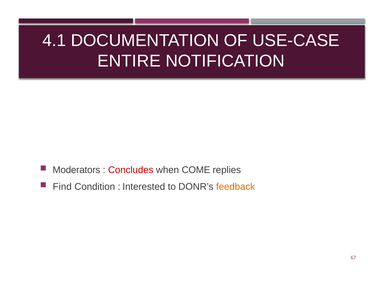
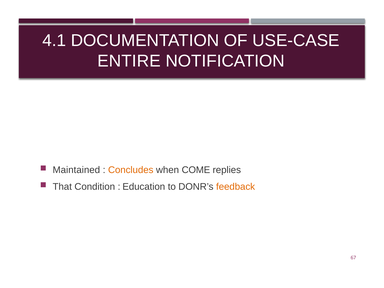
Moderators: Moderators -> Maintained
Concludes colour: red -> orange
Find: Find -> That
Interested: Interested -> Education
